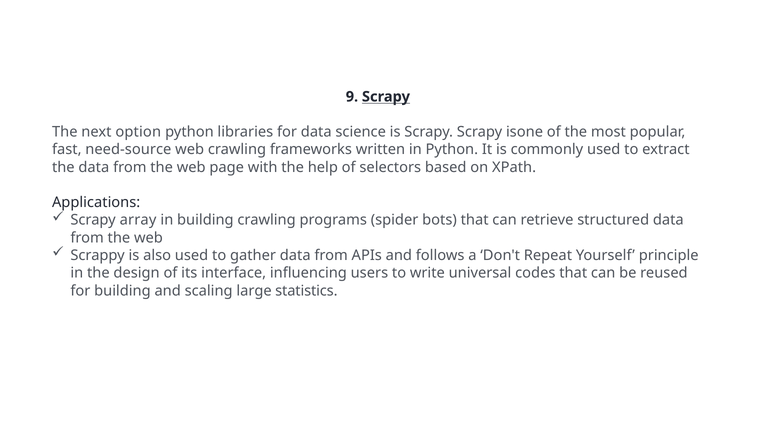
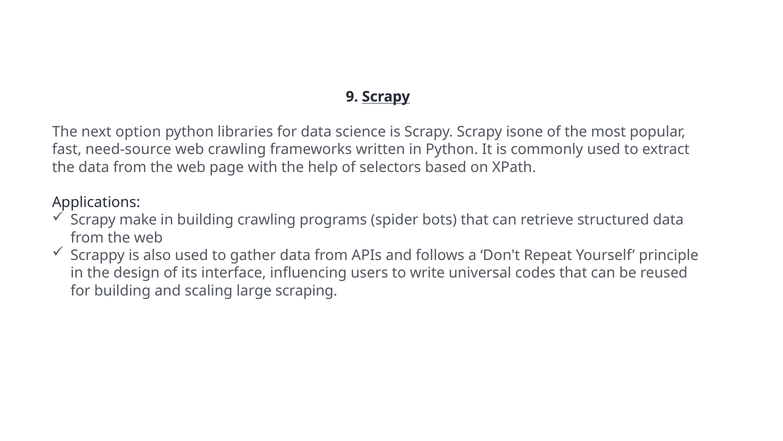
array: array -> make
statistics: statistics -> scraping
